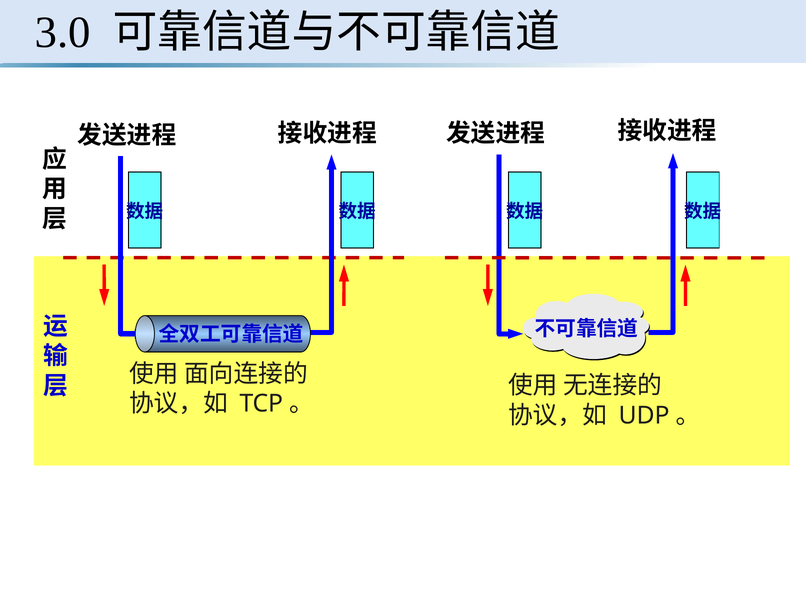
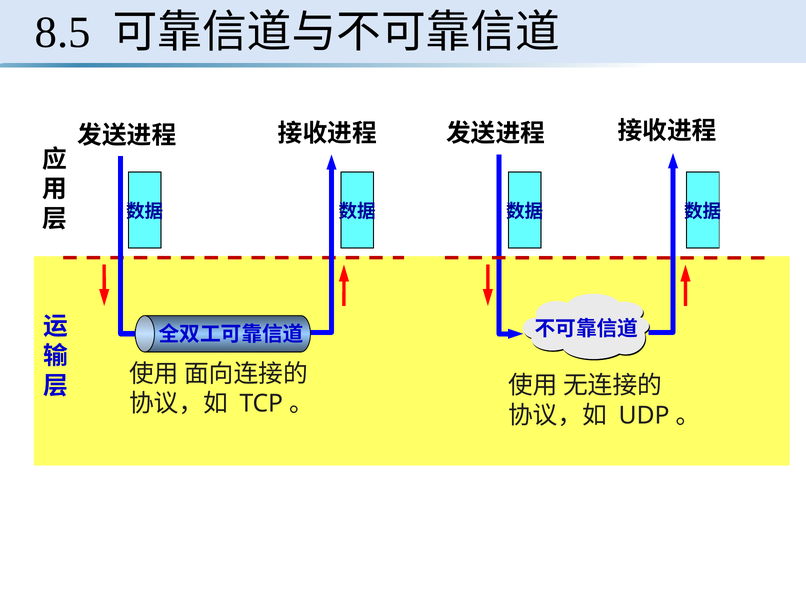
3.0: 3.0 -> 8.5
